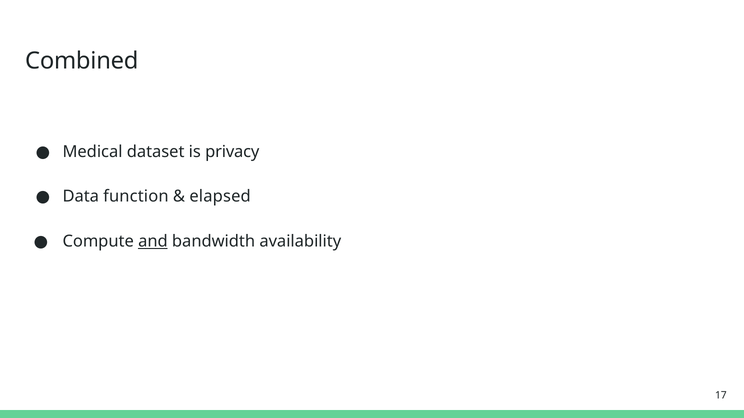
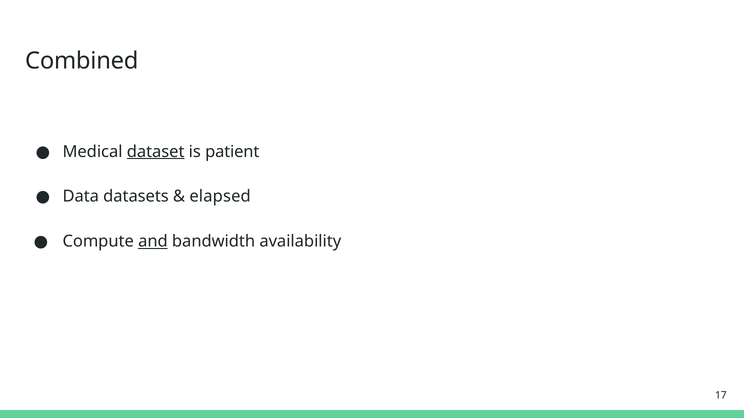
dataset underline: none -> present
privacy: privacy -> patient
function: function -> datasets
